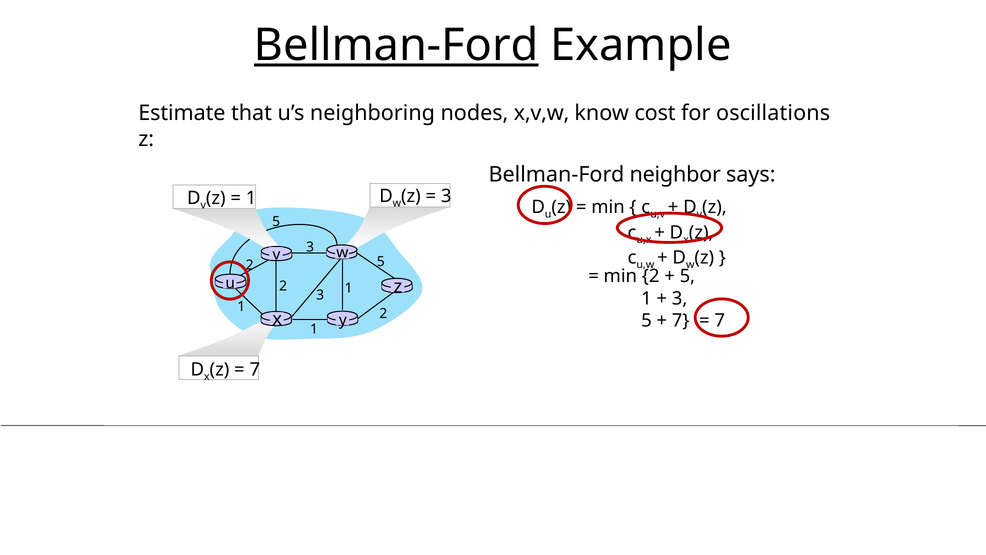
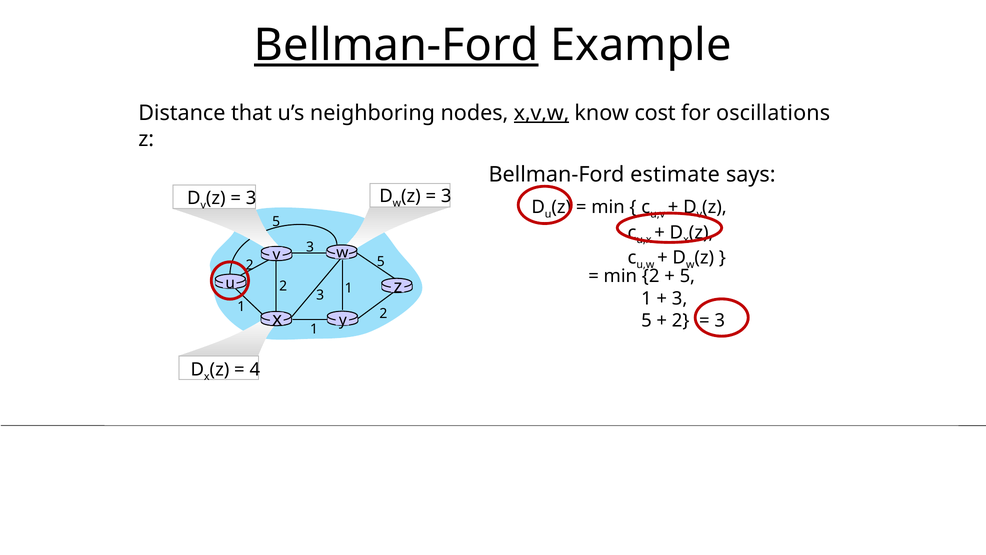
Estimate: Estimate -> Distance
x,v,w underline: none -> present
neighbor: neighbor -> estimate
1 at (251, 198): 1 -> 3
7 at (681, 320): 7 -> 2
7 at (720, 320): 7 -> 3
7 at (255, 369): 7 -> 4
